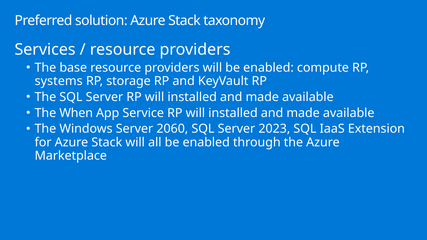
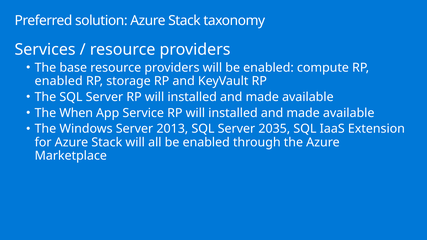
systems at (59, 81): systems -> enabled
2060: 2060 -> 2013
2023: 2023 -> 2035
